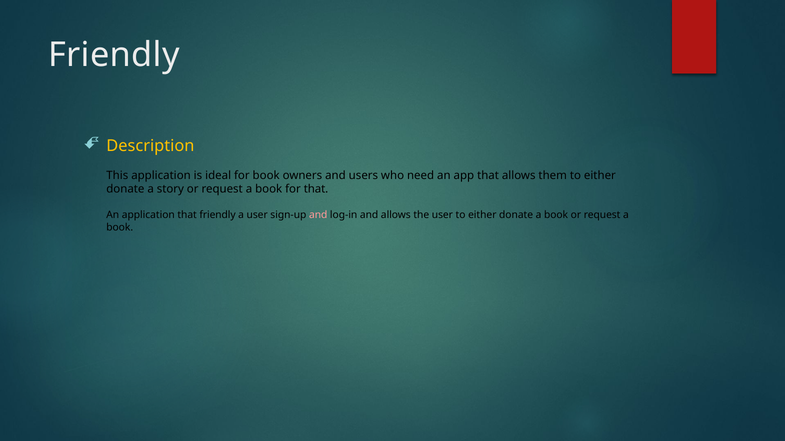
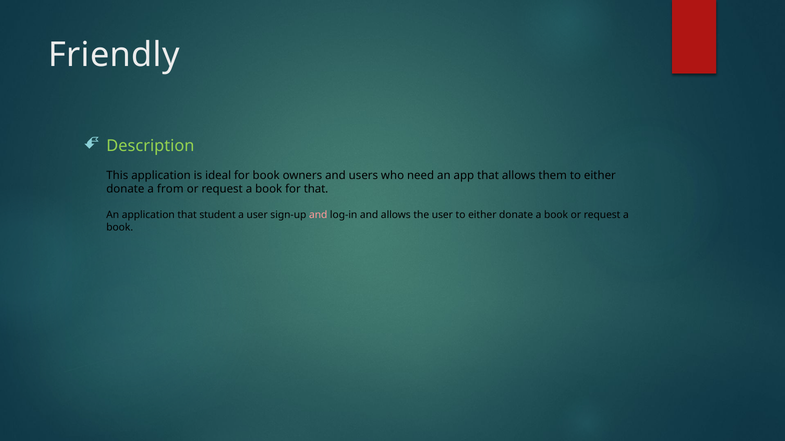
Description colour: yellow -> light green
story: story -> from
that friendly: friendly -> student
